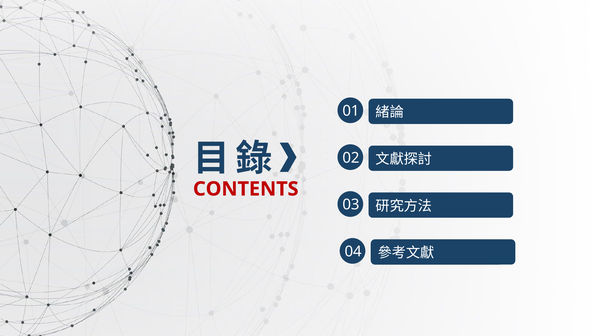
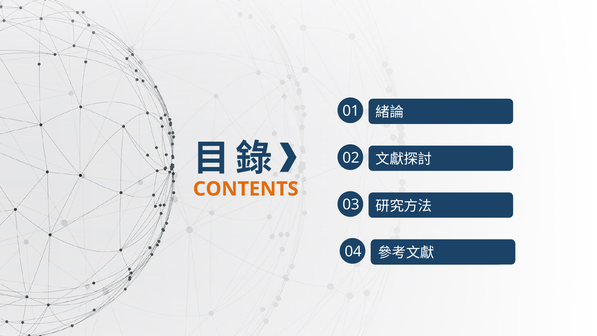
CONTENTS colour: red -> orange
